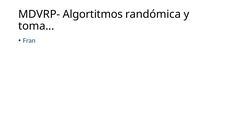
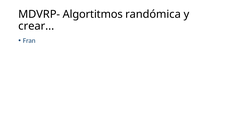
toma: toma -> crear
